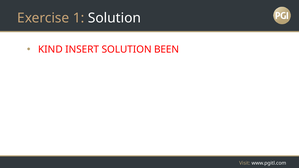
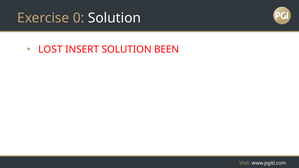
1: 1 -> 0
KIND: KIND -> LOST
